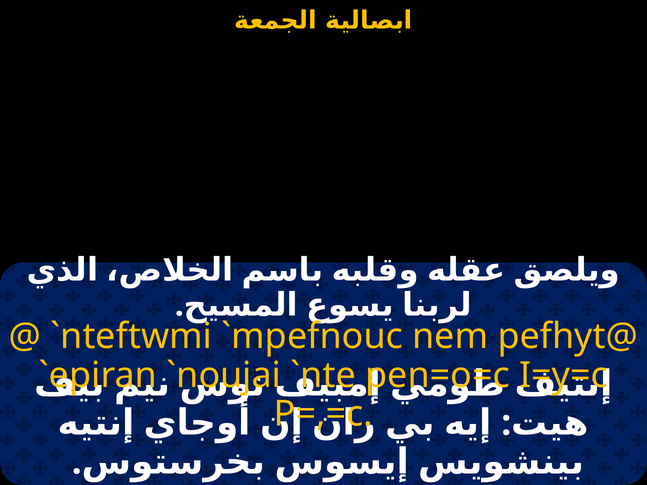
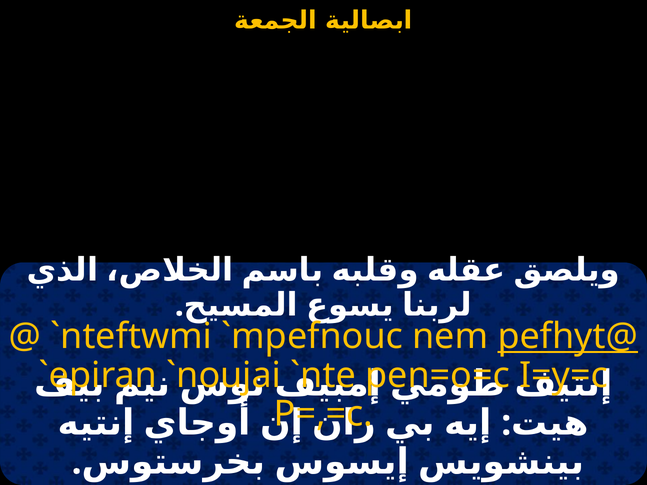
pefhyt@ underline: none -> present
